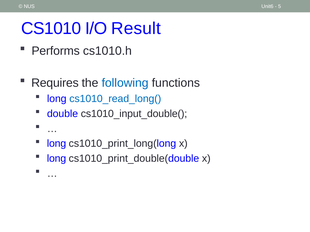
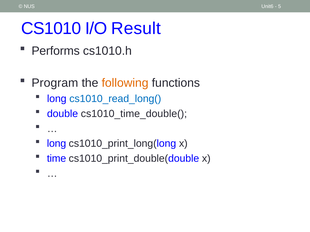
Requires: Requires -> Program
following colour: blue -> orange
cs1010_input_double(: cs1010_input_double( -> cs1010_time_double(
long at (57, 159): long -> time
